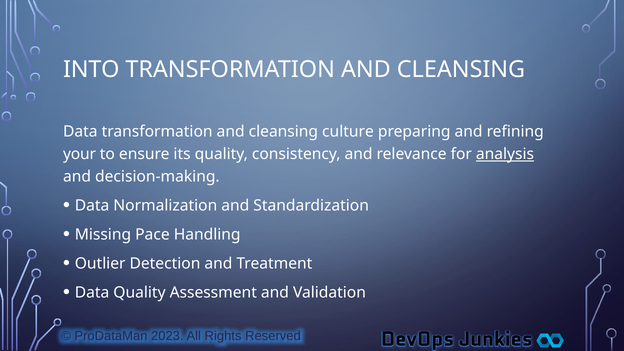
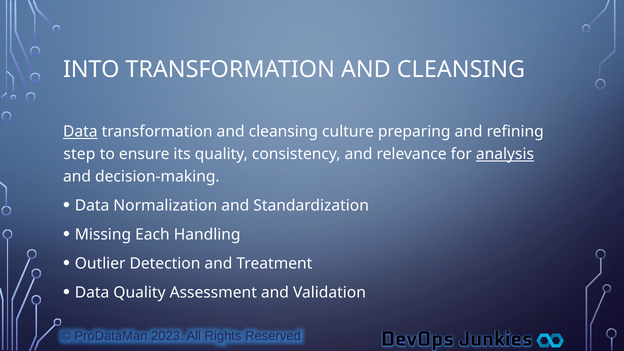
Data at (80, 132) underline: none -> present
your: your -> step
Pace: Pace -> Each
